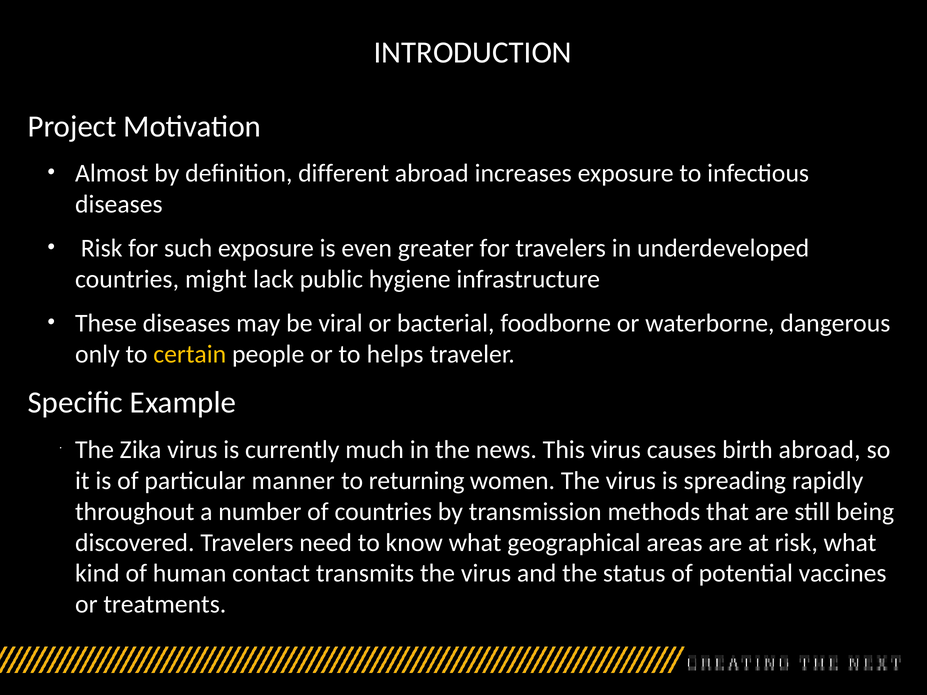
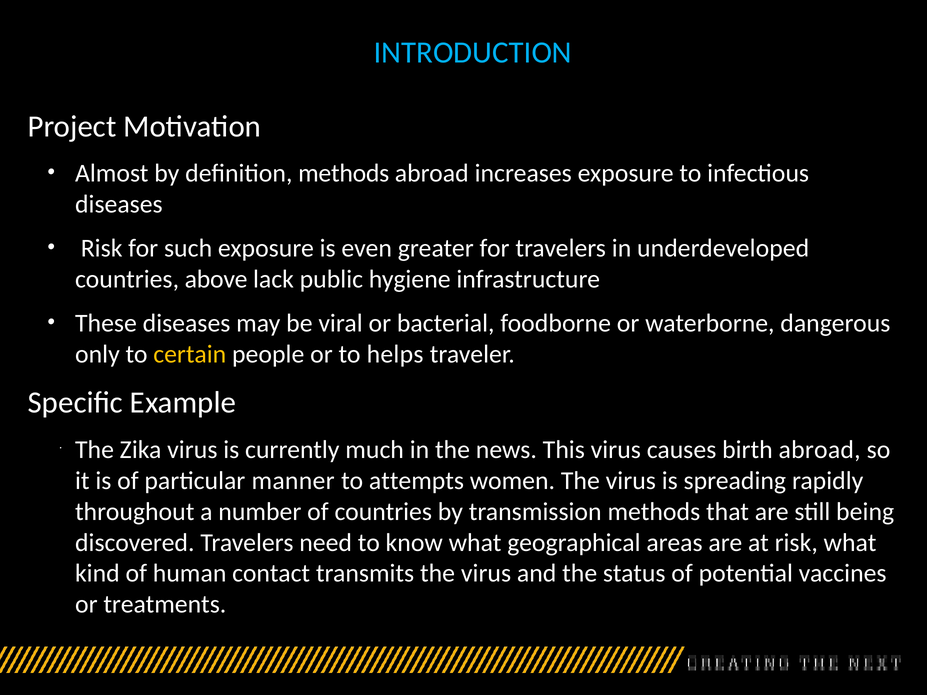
INTRODUCTION colour: white -> light blue
definition different: different -> methods
might: might -> above
returning: returning -> attempts
